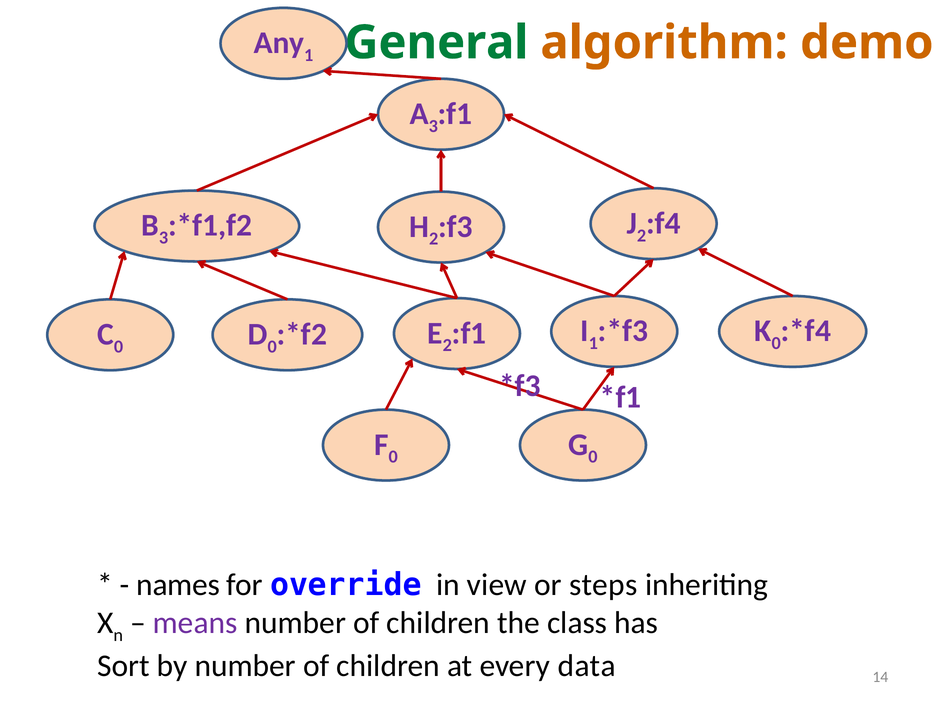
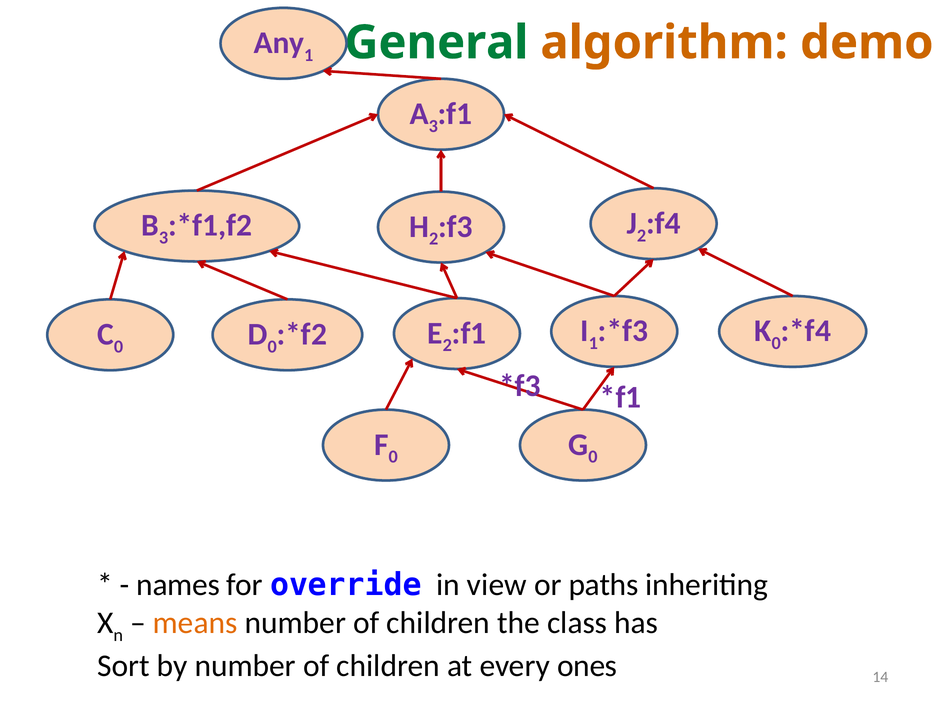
steps: steps -> paths
means colour: purple -> orange
data: data -> ones
